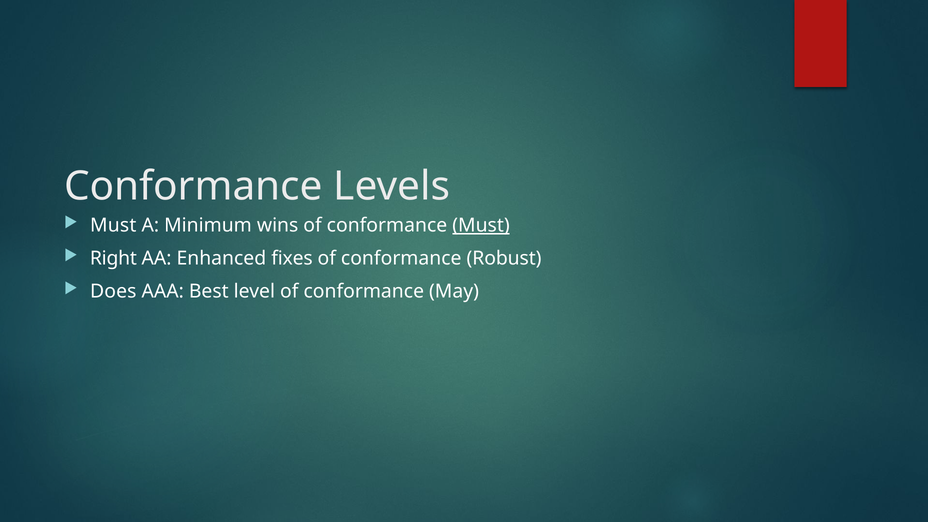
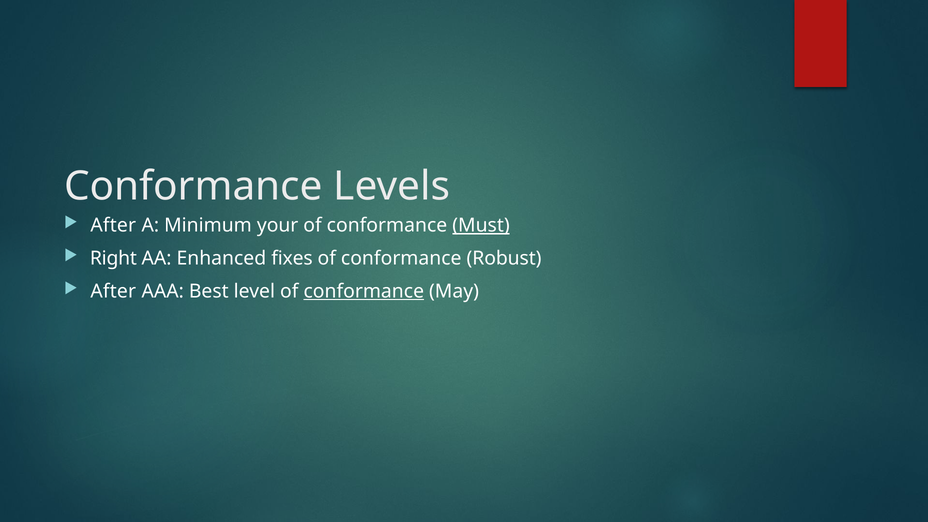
Must at (113, 225): Must -> After
wins: wins -> your
Does at (113, 291): Does -> After
conformance at (364, 291) underline: none -> present
